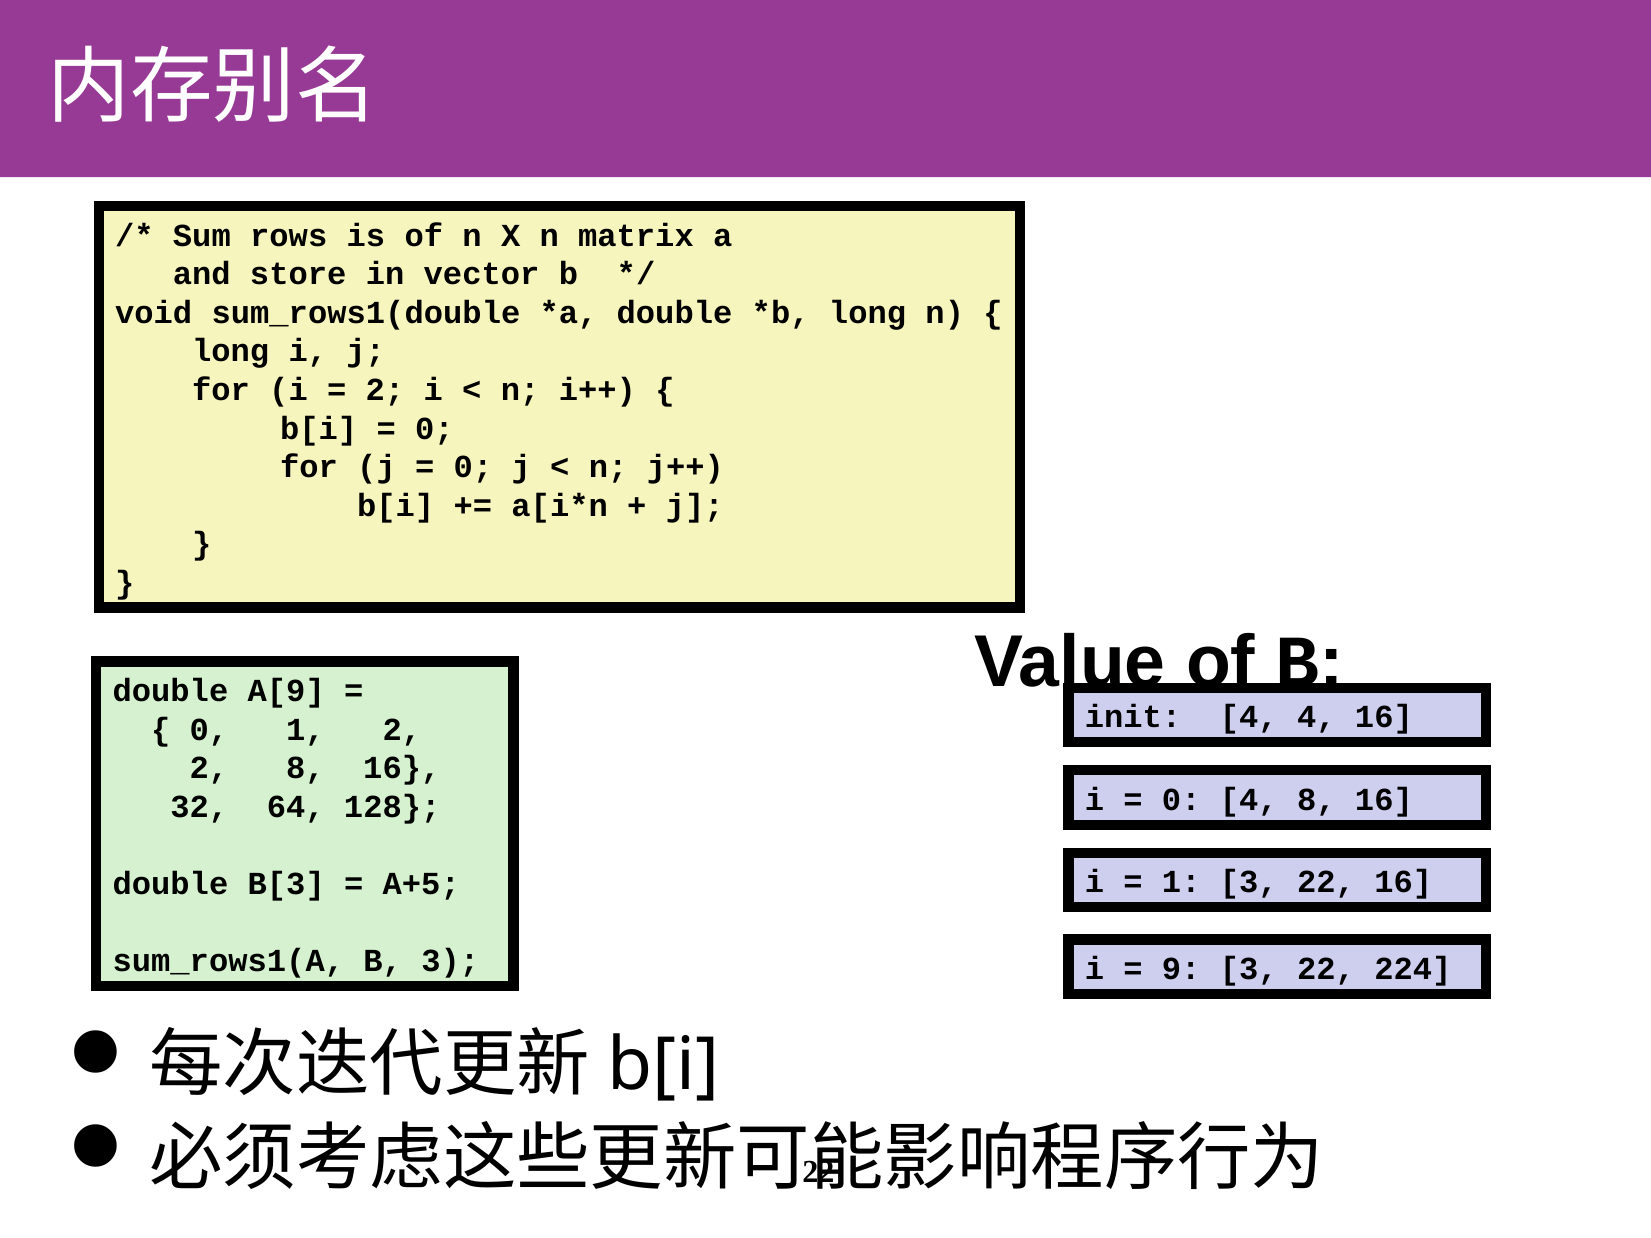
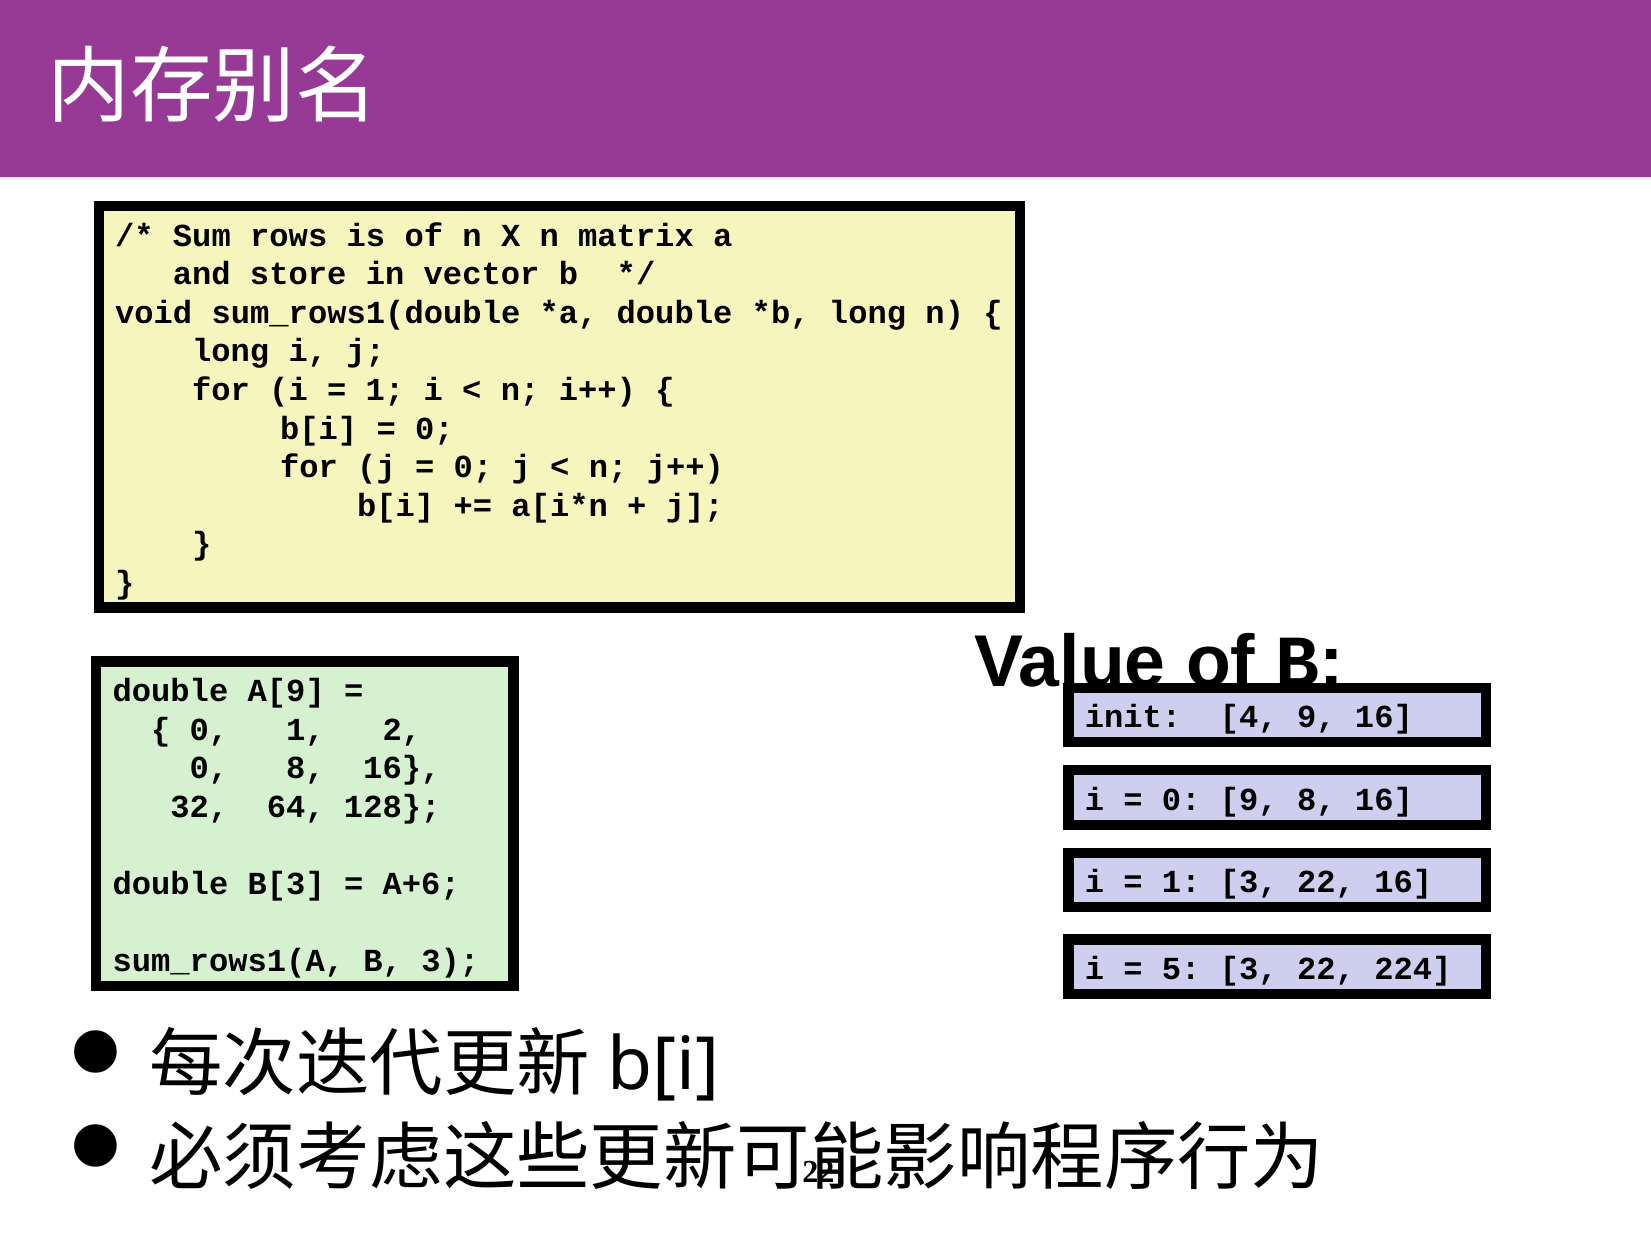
2 at (385, 390): 2 -> 1
4 4: 4 -> 9
2 at (209, 768): 2 -> 0
0 4: 4 -> 9
A+5: A+5 -> A+6
9: 9 -> 5
